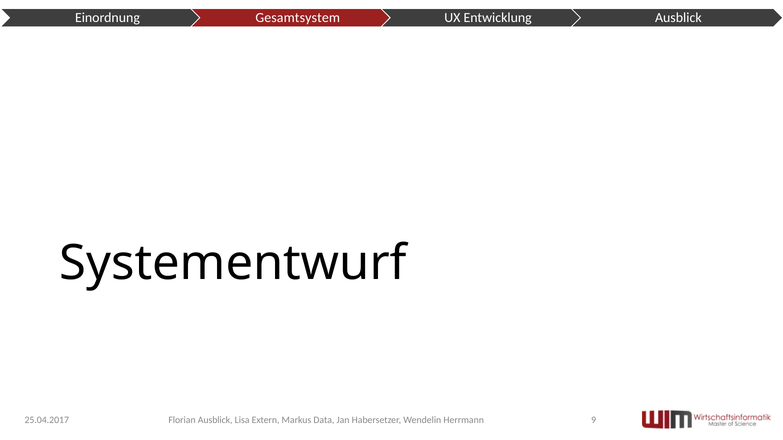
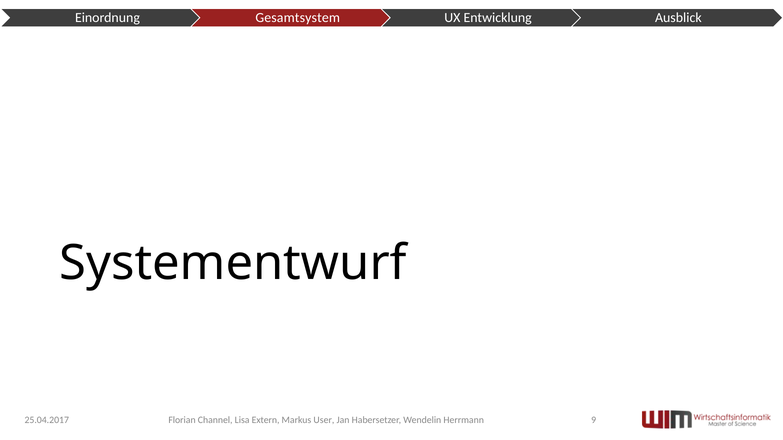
Florian Ausblick: Ausblick -> Channel
Data: Data -> User
